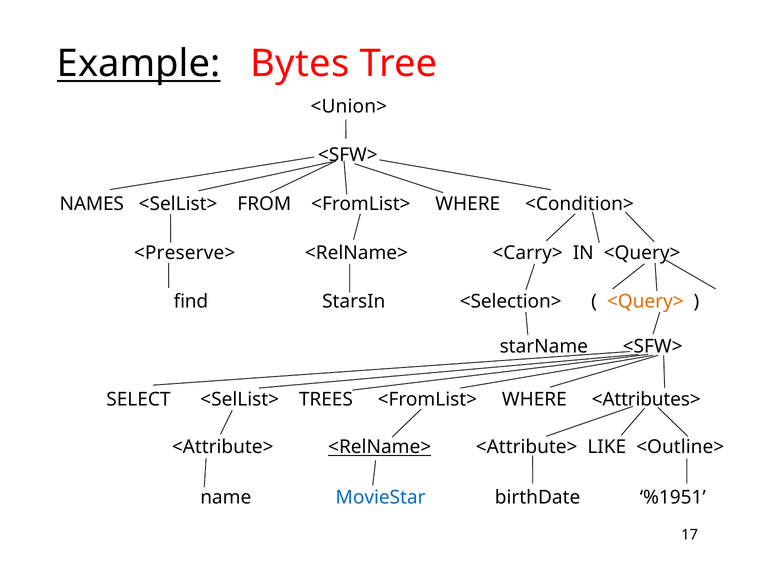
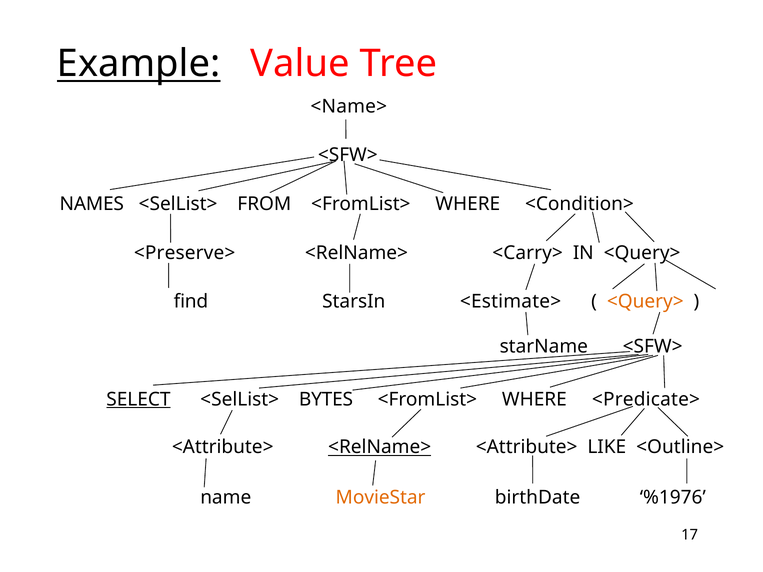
Bytes: Bytes -> Value
<Union>: <Union> -> <Name>
<Selection>: <Selection> -> <Estimate>
SELECT underline: none -> present
TREES: TREES -> BYTES
<Attributes>: <Attributes> -> <Predicate>
MovieStar colour: blue -> orange
%1951: %1951 -> %1976
